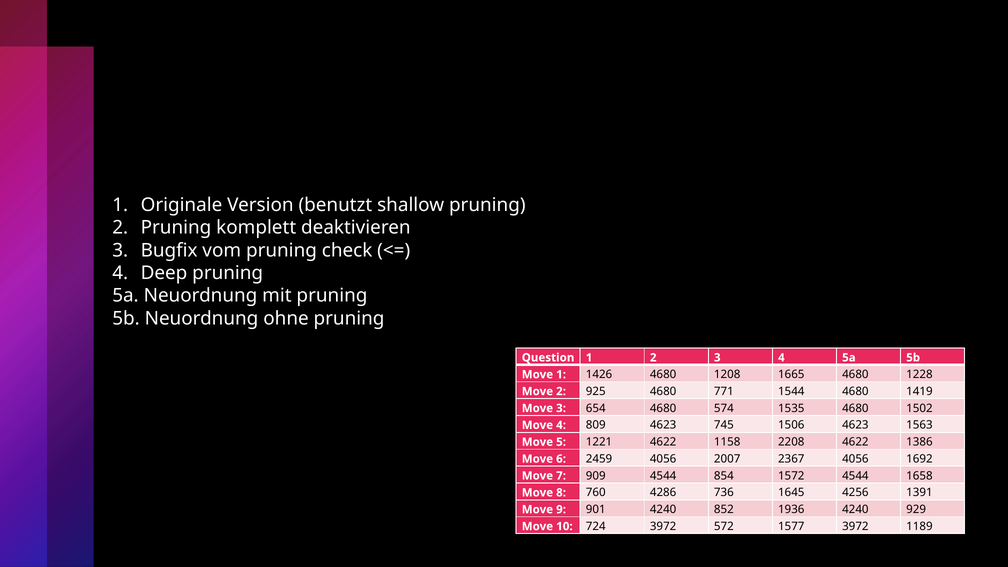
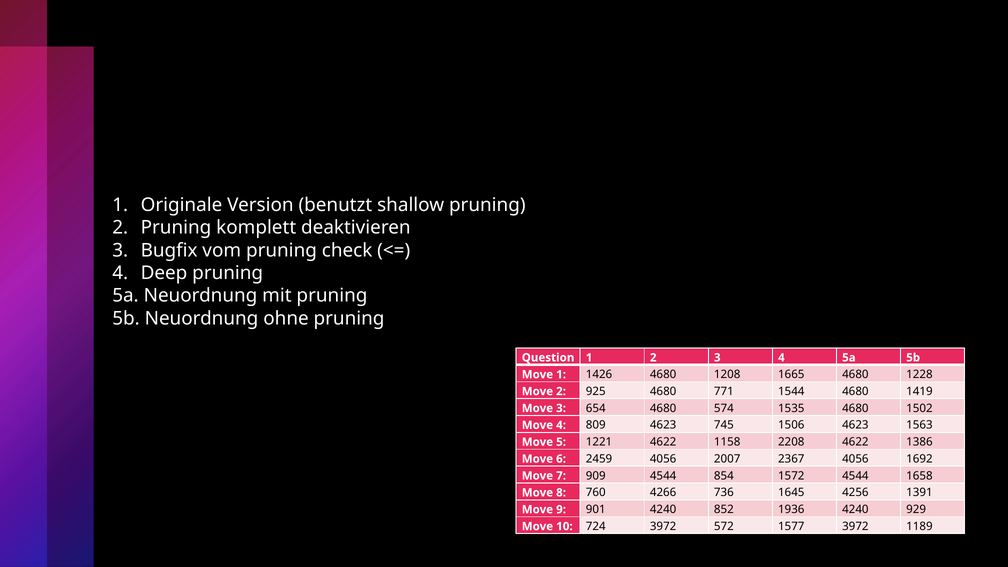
4286: 4286 -> 4266
